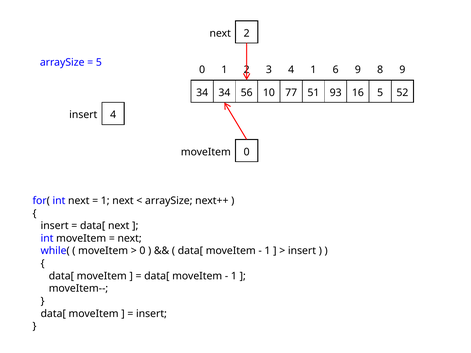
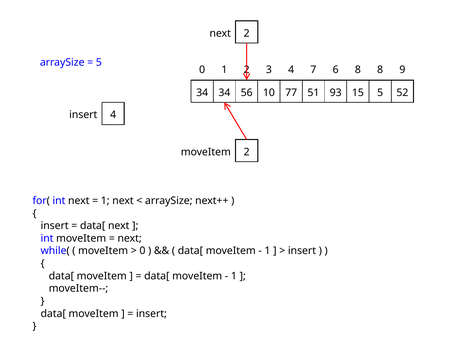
4 1: 1 -> 7
6 9: 9 -> 8
16: 16 -> 15
moveItem 0: 0 -> 2
